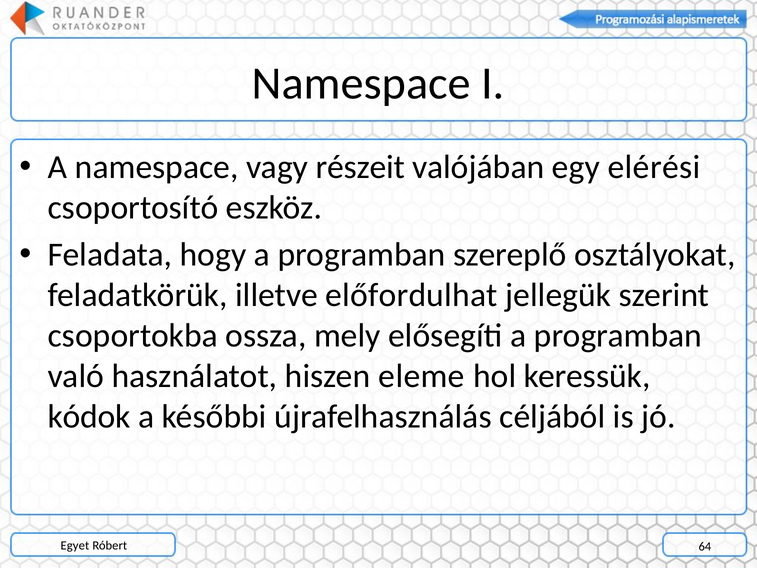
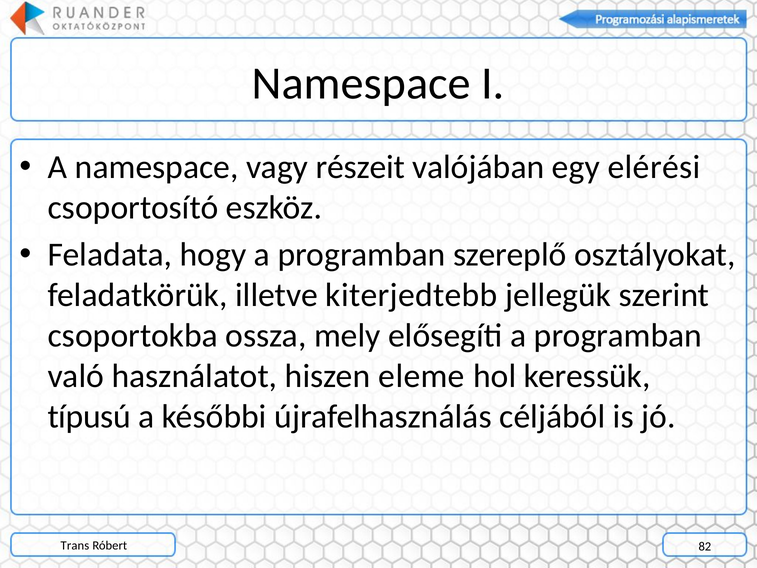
előfordulhat: előfordulhat -> kiterjedtebb
kódok: kódok -> típusú
Egyet: Egyet -> Trans
64: 64 -> 82
